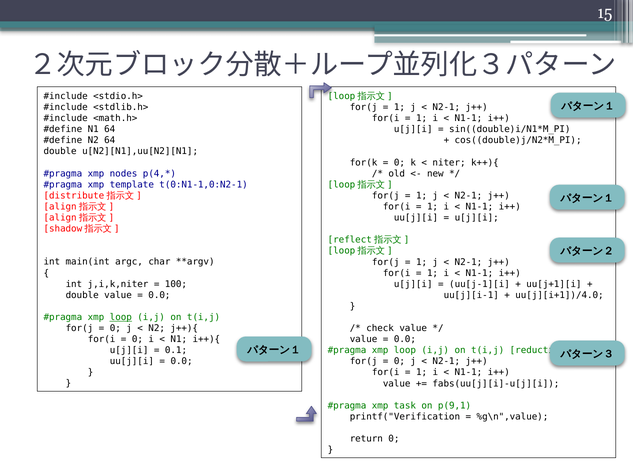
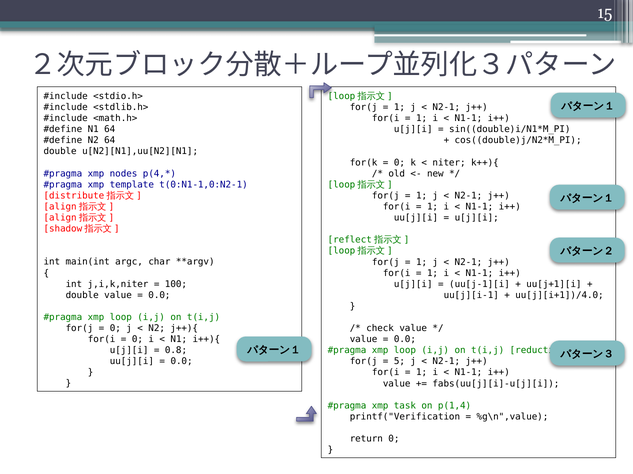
loop at (121, 318) underline: present -> none
0.1: 0.1 -> 0.8
0 at (399, 362): 0 -> 5
p(9,1: p(9,1 -> p(1,4
